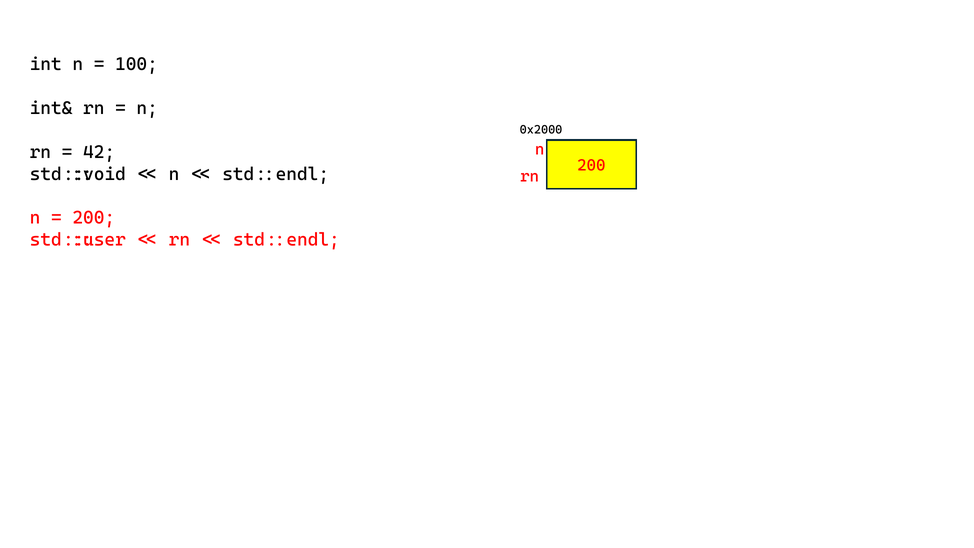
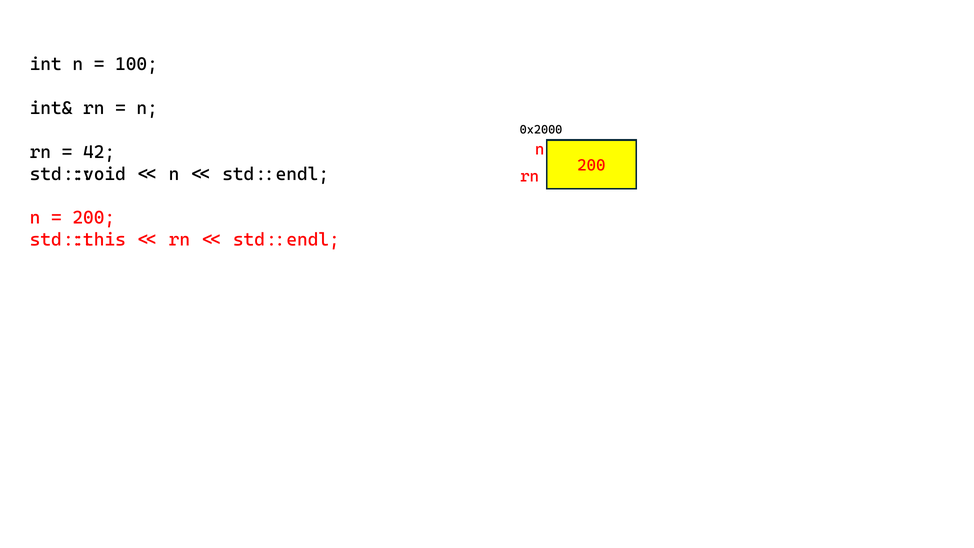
std::user: std::user -> std::this
